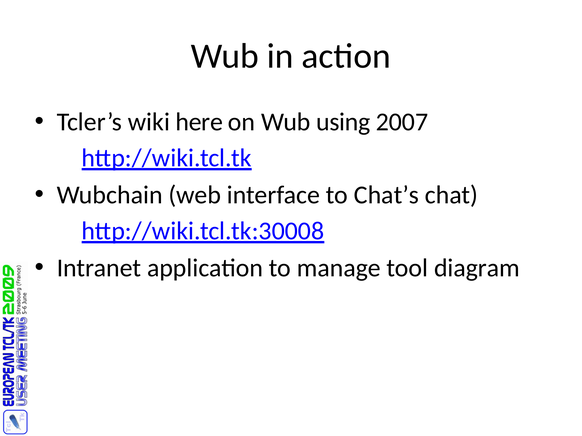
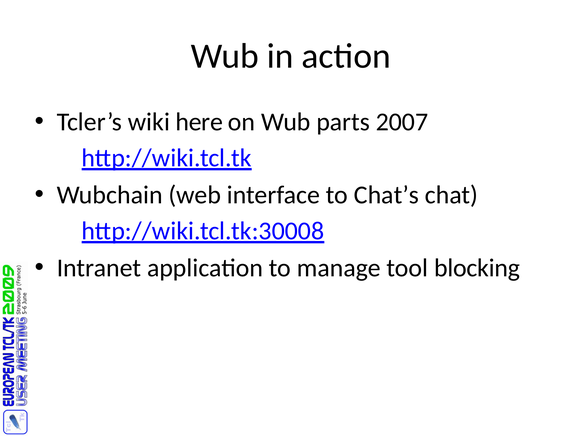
using: using -> parts
diagram: diagram -> blocking
